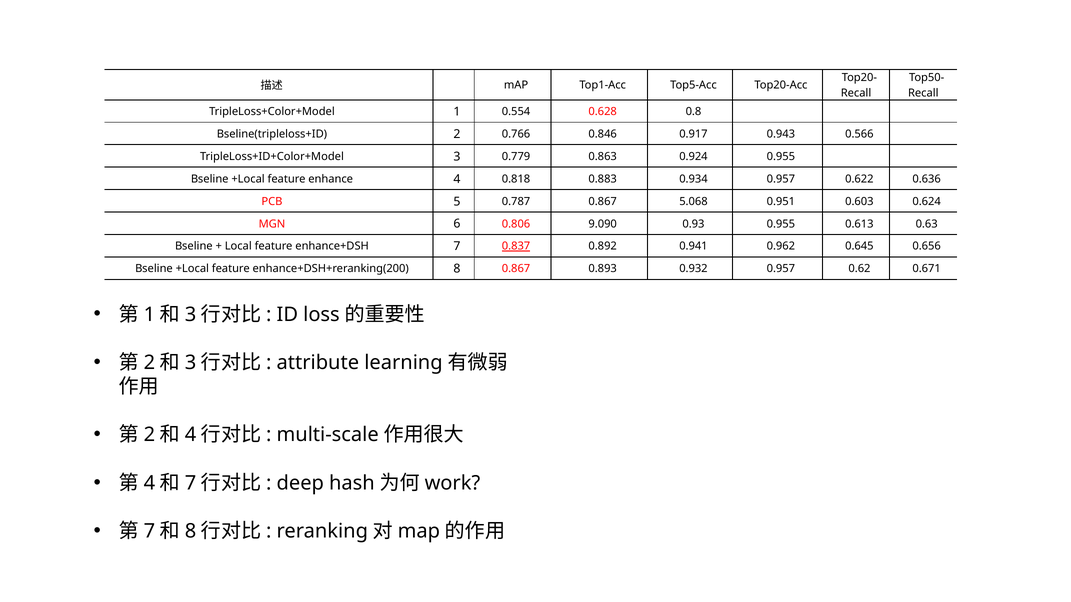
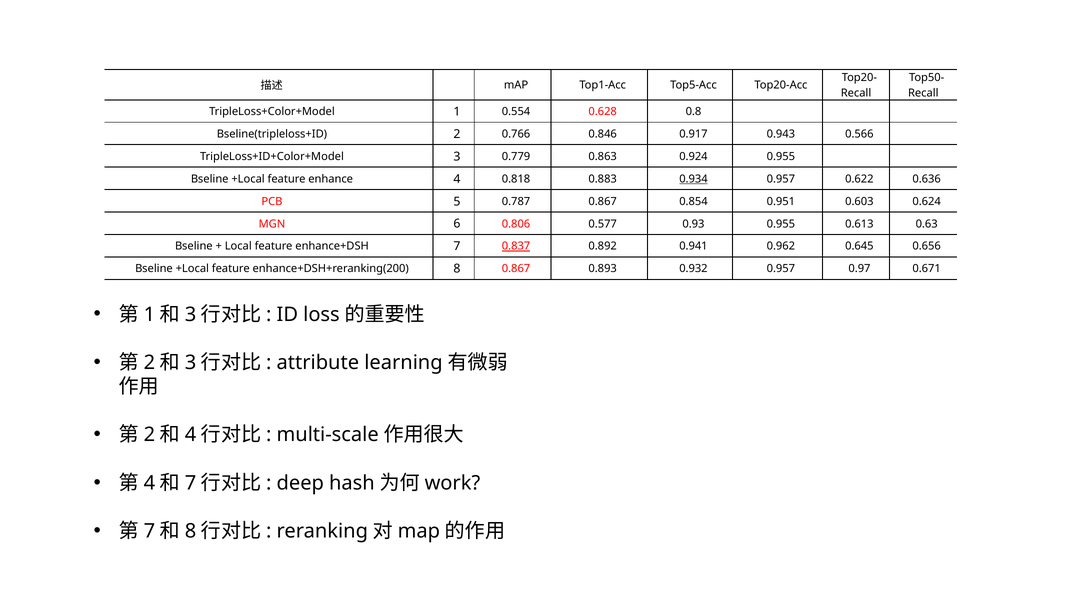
0.934 underline: none -> present
5.068: 5.068 -> 0.854
9.090: 9.090 -> 0.577
0.62: 0.62 -> 0.97
